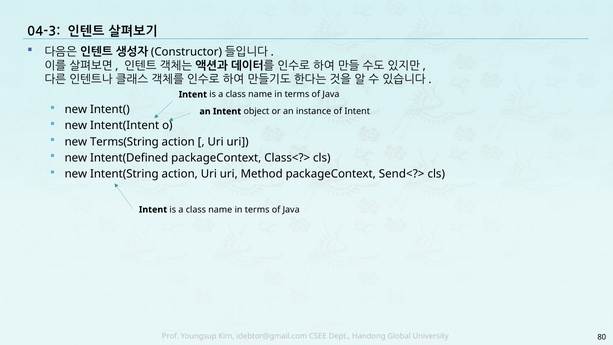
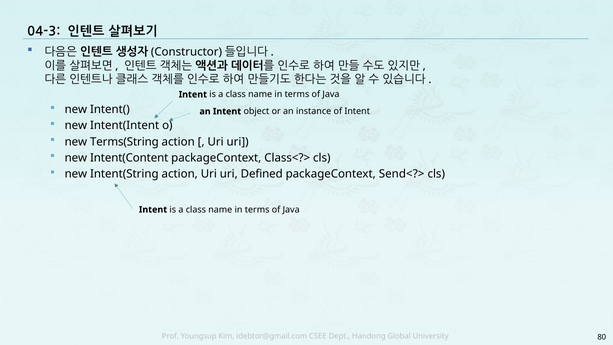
Intent(Defined: Intent(Defined -> Intent(Content
Method: Method -> Defined
